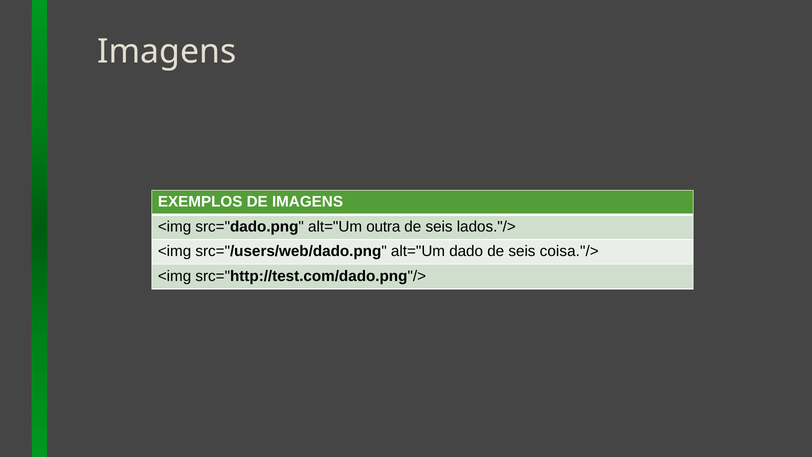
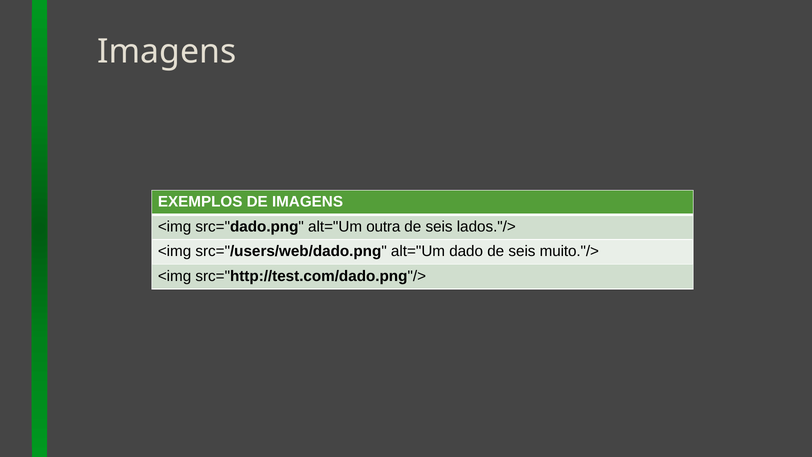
coisa."/>: coisa."/> -> muito."/>
